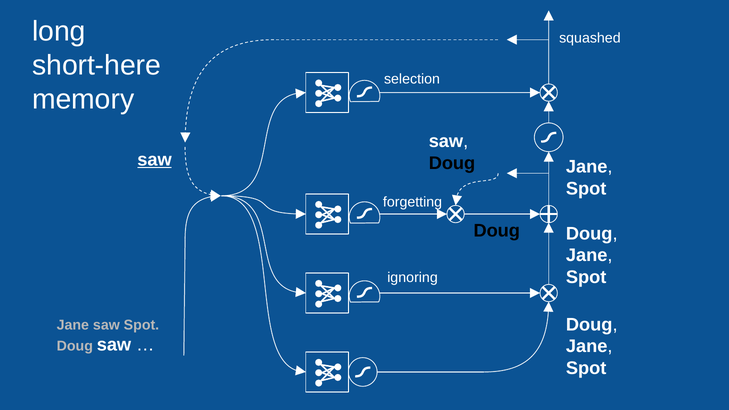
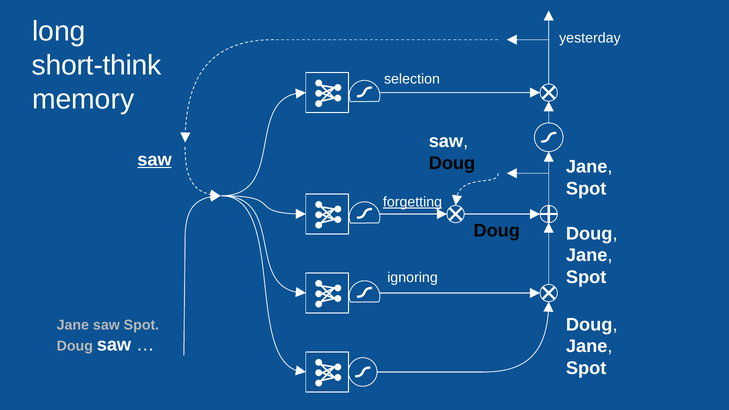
squashed: squashed -> yesterday
short-here: short-here -> short-think
forgetting underline: none -> present
